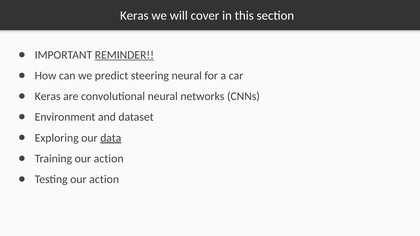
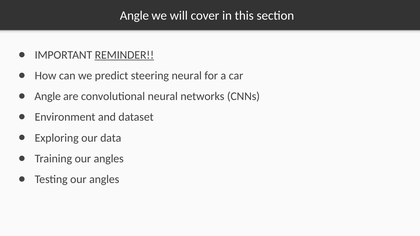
Keras at (134, 15): Keras -> Angle
Keras at (48, 96): Keras -> Angle
data underline: present -> none
Training our action: action -> angles
Testing our action: action -> angles
